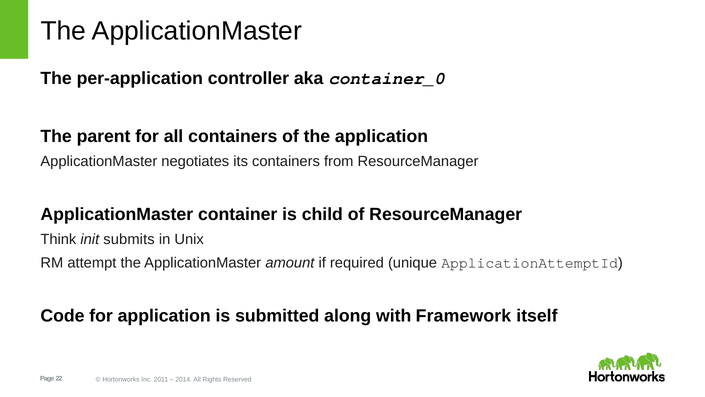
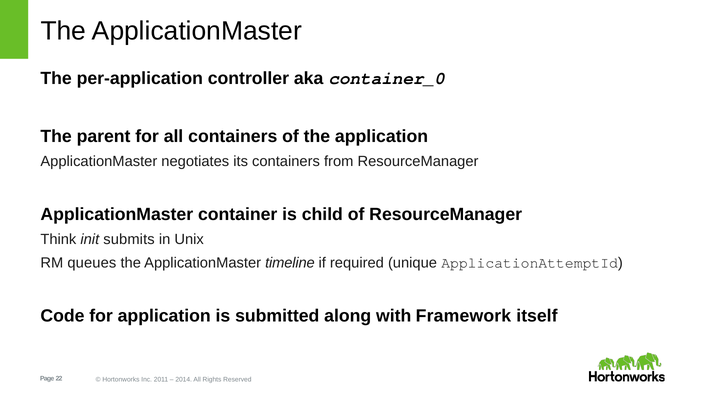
attempt: attempt -> queues
amount: amount -> timeline
